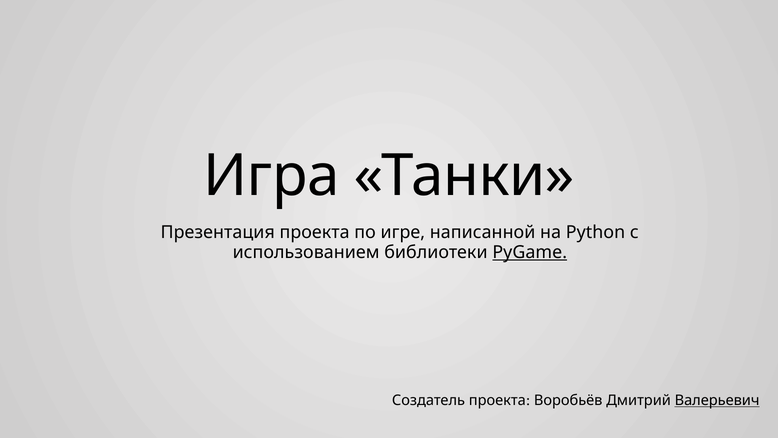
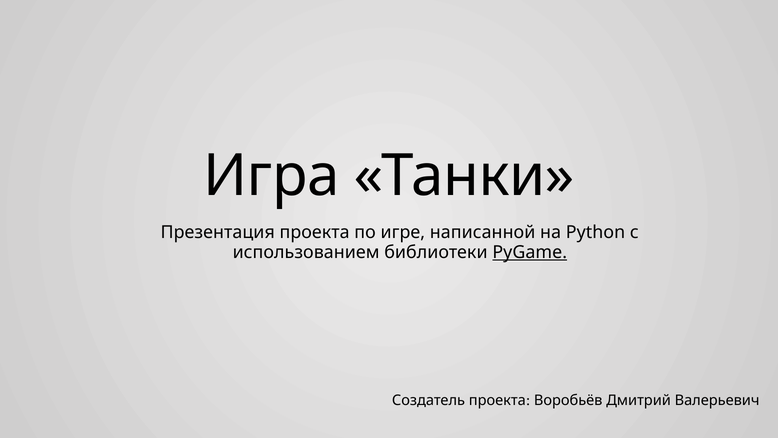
Валерьевич underline: present -> none
